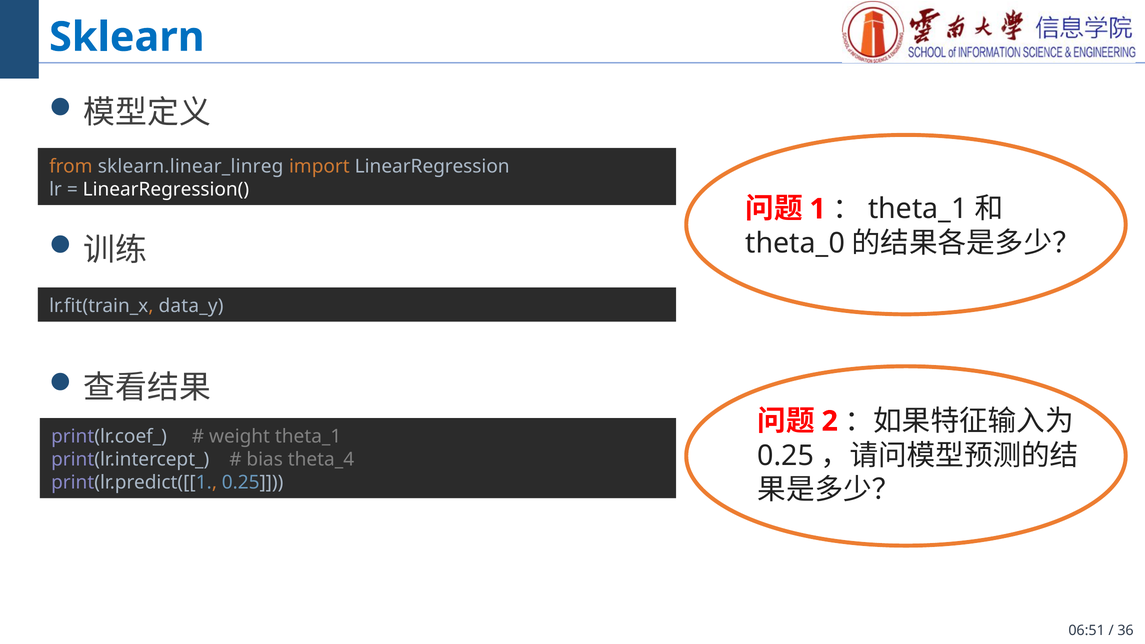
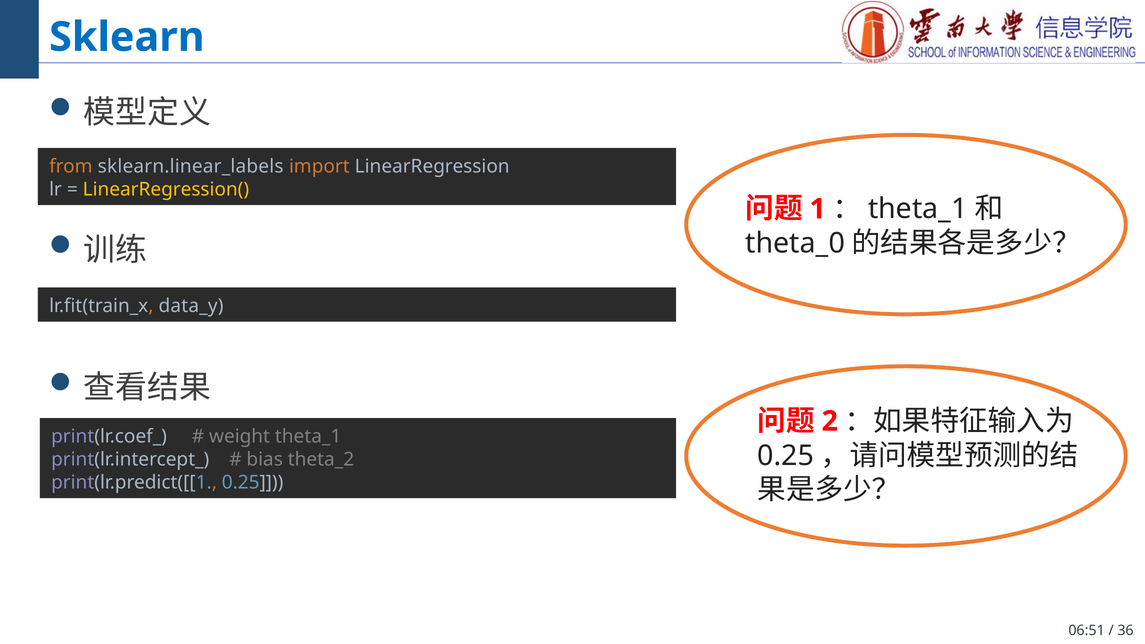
sklearn.linear_linreg: sklearn.linear_linreg -> sklearn.linear_labels
LinearRegression( colour: white -> yellow
theta_4: theta_4 -> theta_2
